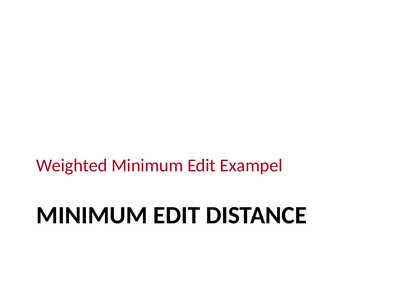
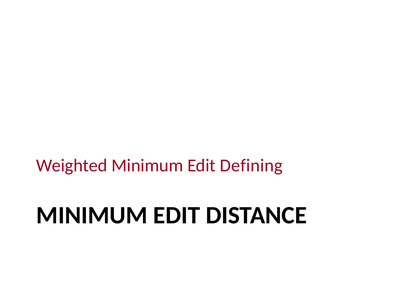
Exampel: Exampel -> Defining
